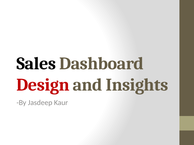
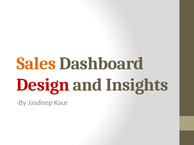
Sales colour: black -> orange
